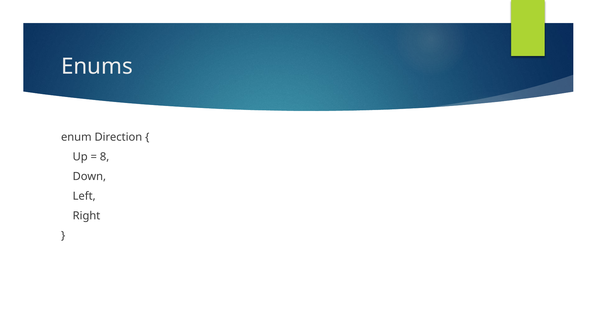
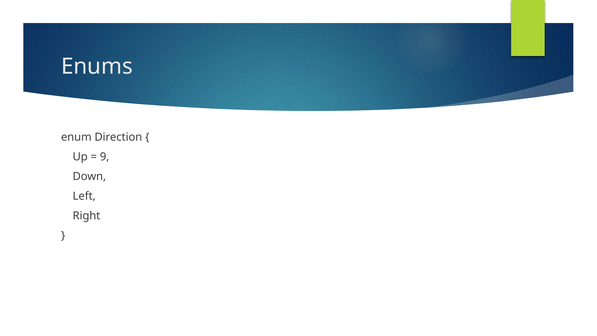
8: 8 -> 9
